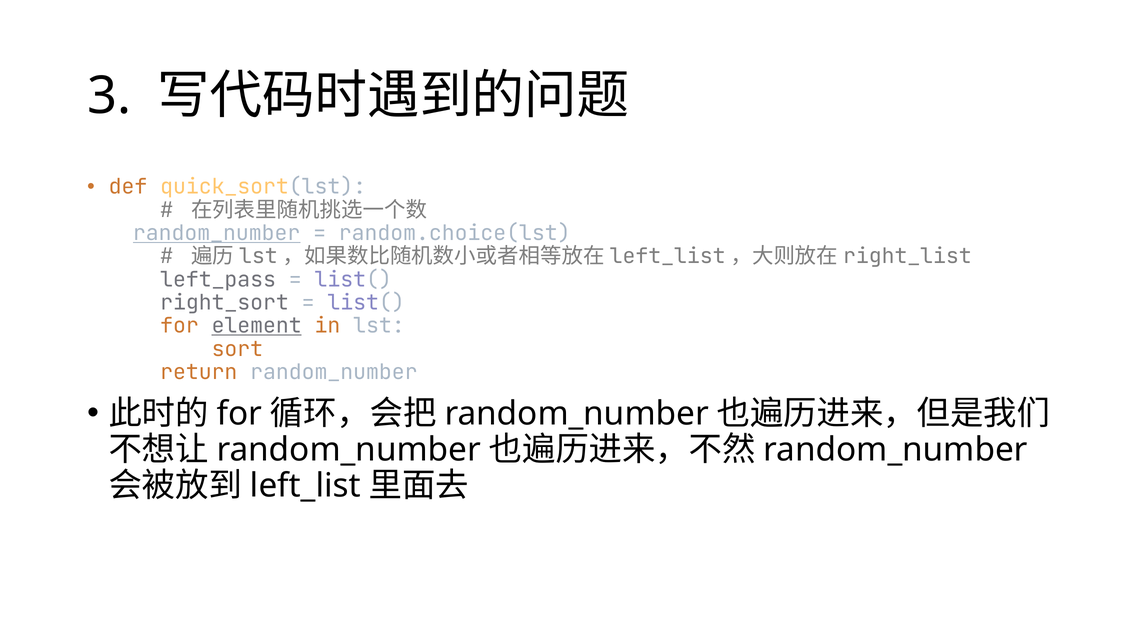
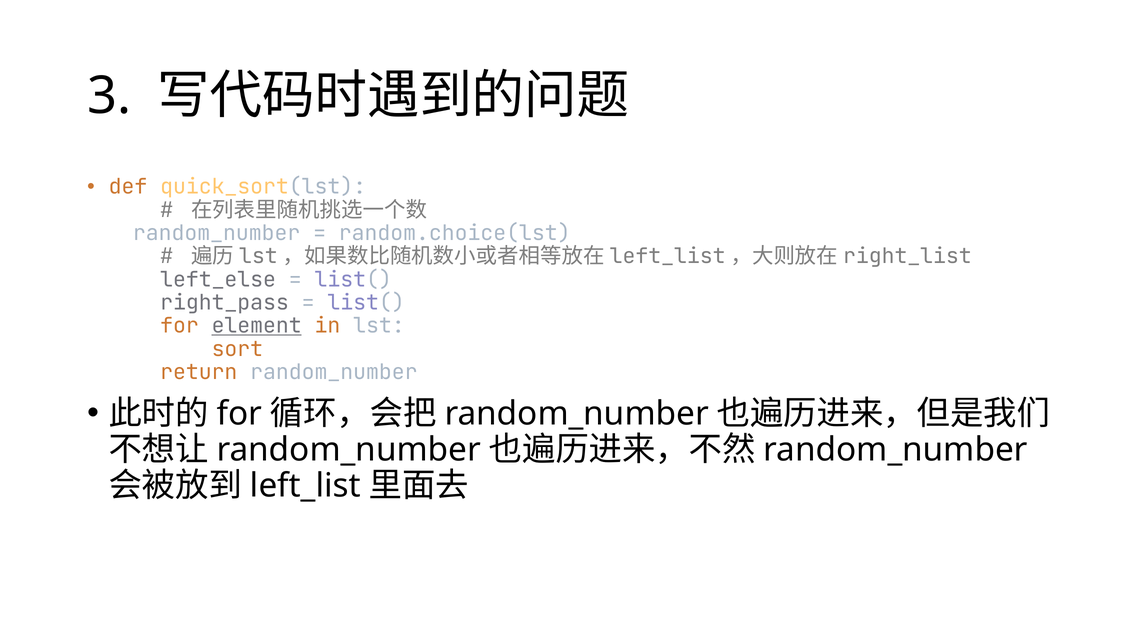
random_number at (217, 233) underline: present -> none
left_pass: left_pass -> left_else
right_sort: right_sort -> right_pass
